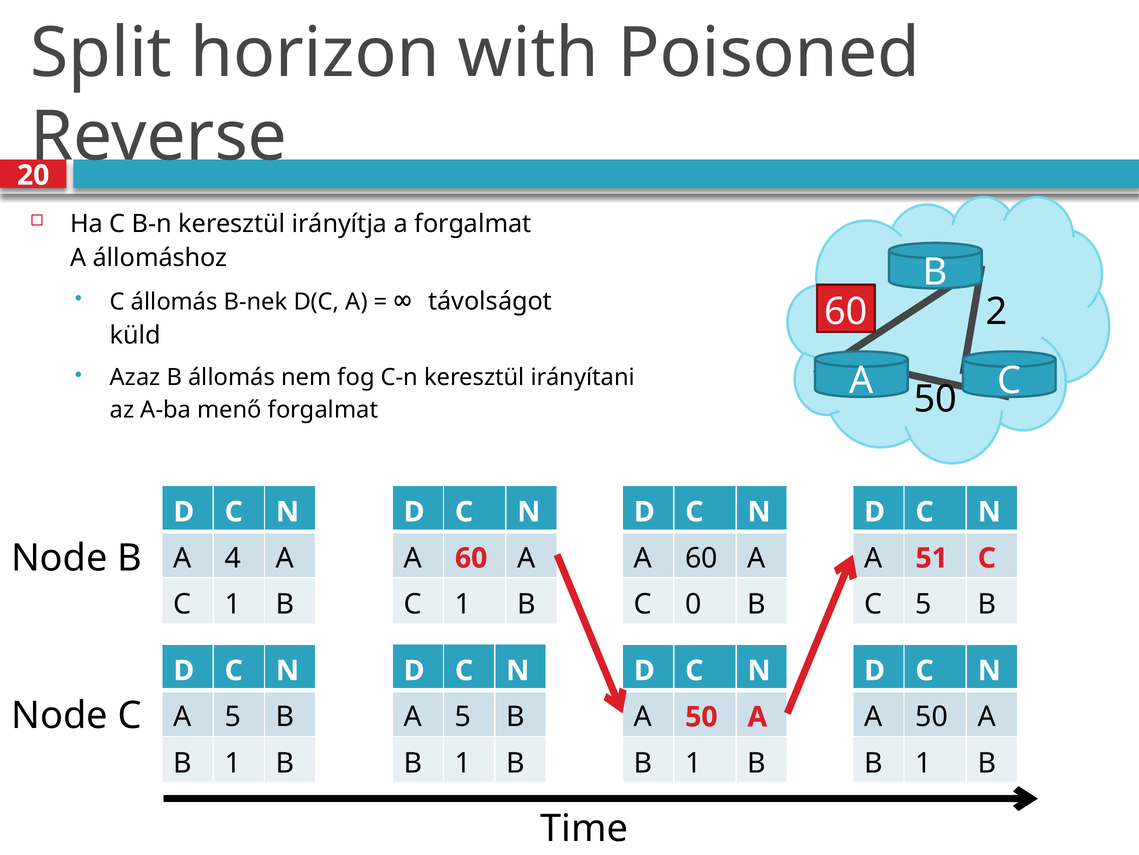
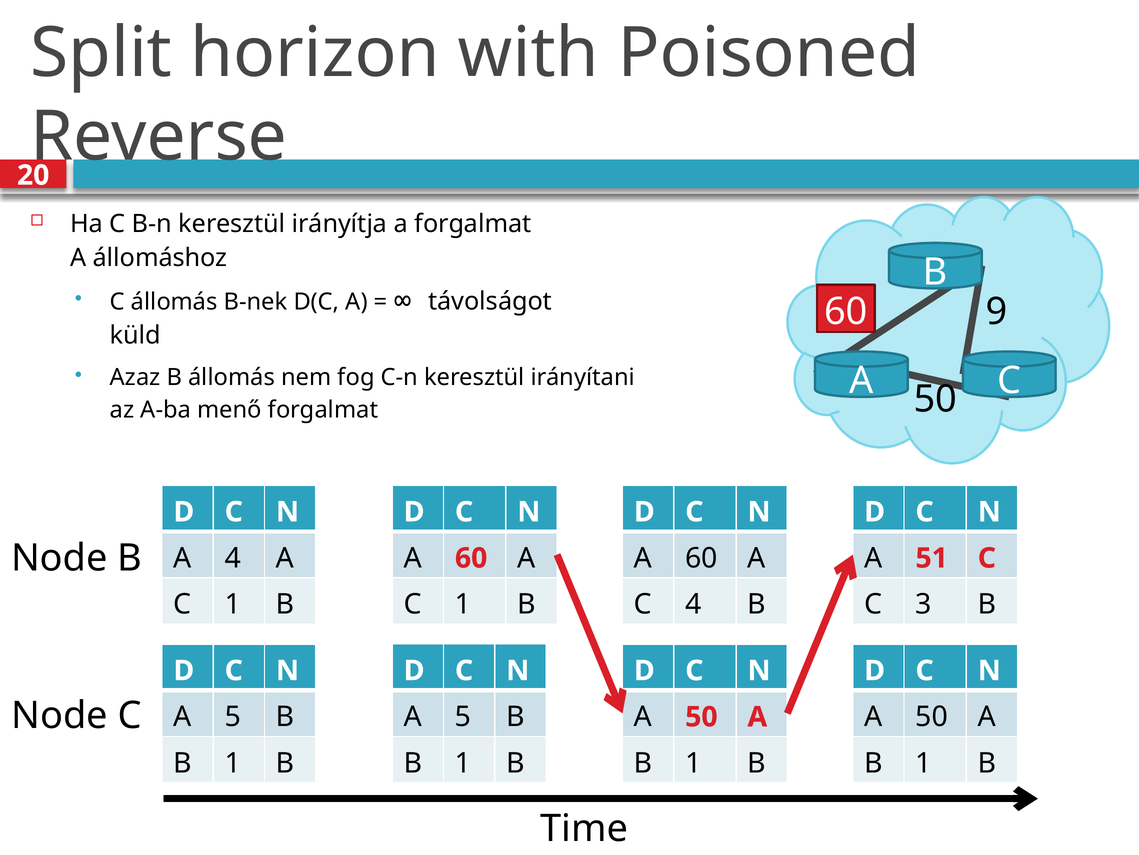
2: 2 -> 9
C 0: 0 -> 4
C 5: 5 -> 3
